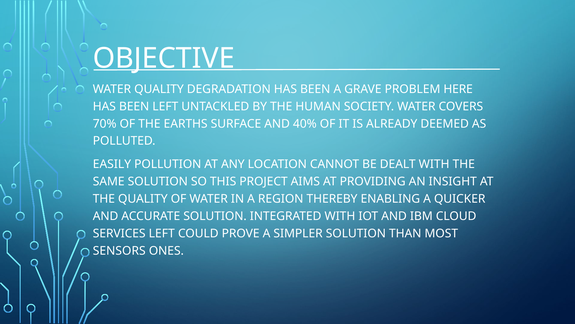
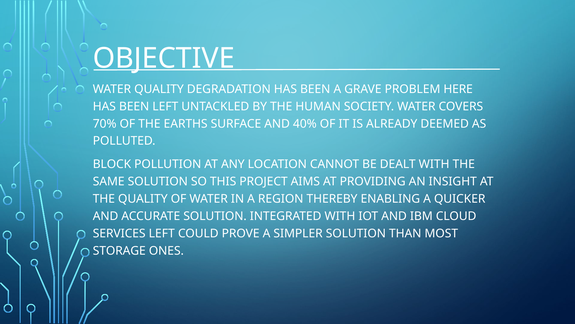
EASILY: EASILY -> BLOCK
SENSORS: SENSORS -> STORAGE
